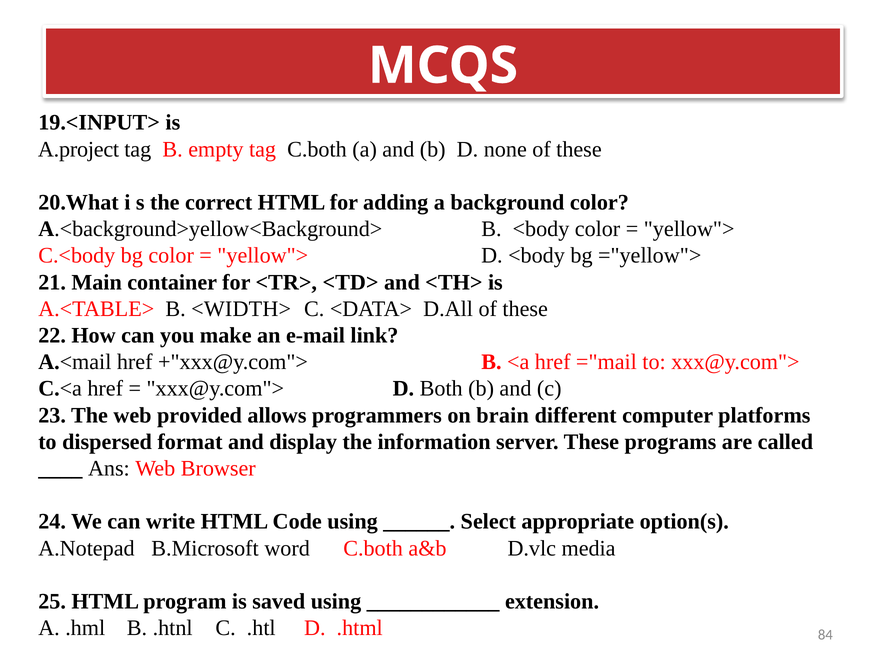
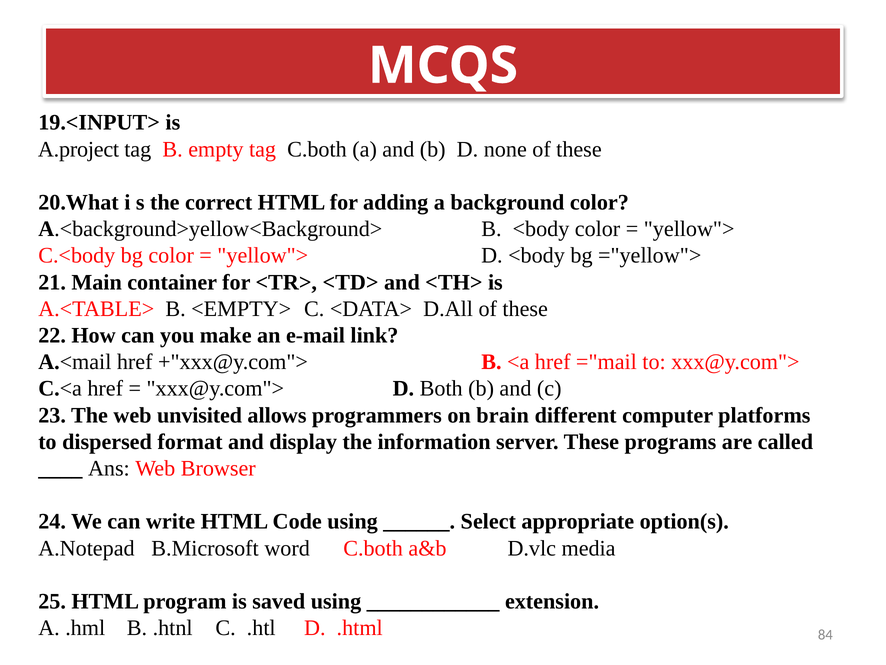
<WIDTH>: <WIDTH> -> <EMPTY>
provided: provided -> unvisited
